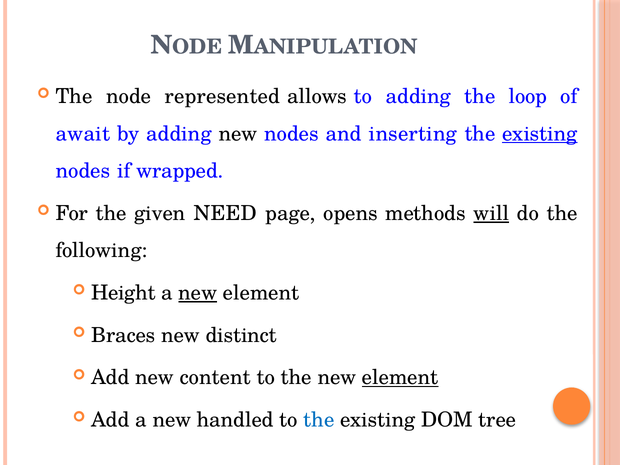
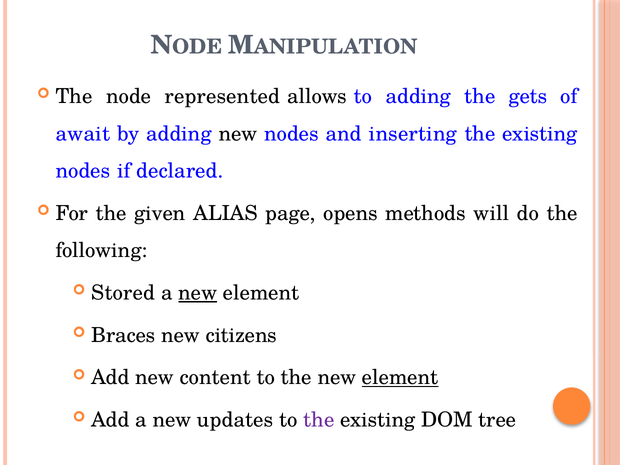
loop: loop -> gets
existing at (540, 134) underline: present -> none
wrapped: wrapped -> declared
NEED: NEED -> ALIAS
will underline: present -> none
Height: Height -> Stored
distinct: distinct -> citizens
handled: handled -> updates
the at (319, 420) colour: blue -> purple
